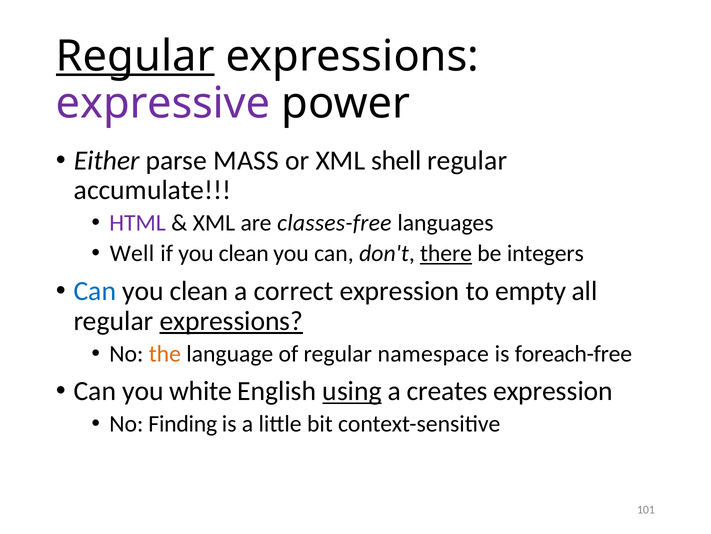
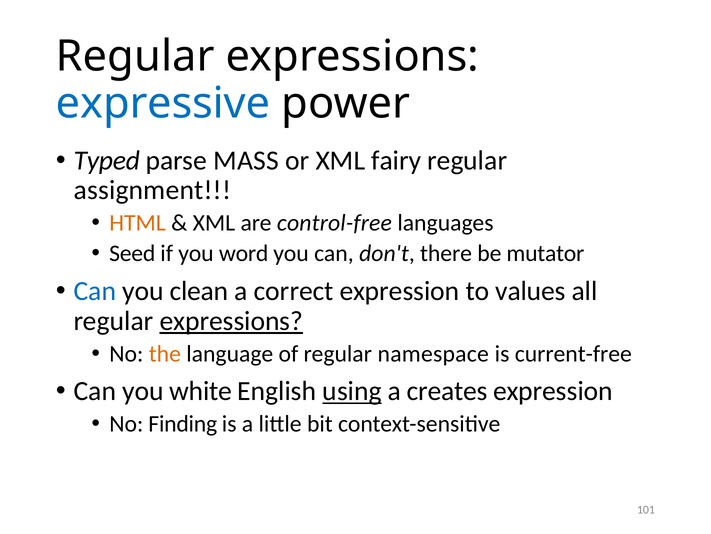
Regular at (135, 56) underline: present -> none
expressive colour: purple -> blue
Either: Either -> Typed
shell: shell -> fairy
accumulate: accumulate -> assignment
HTML colour: purple -> orange
classes-free: classes-free -> control-free
Well: Well -> Seed
if you clean: clean -> word
there underline: present -> none
integers: integers -> mutator
empty: empty -> values
foreach-free: foreach-free -> current-free
